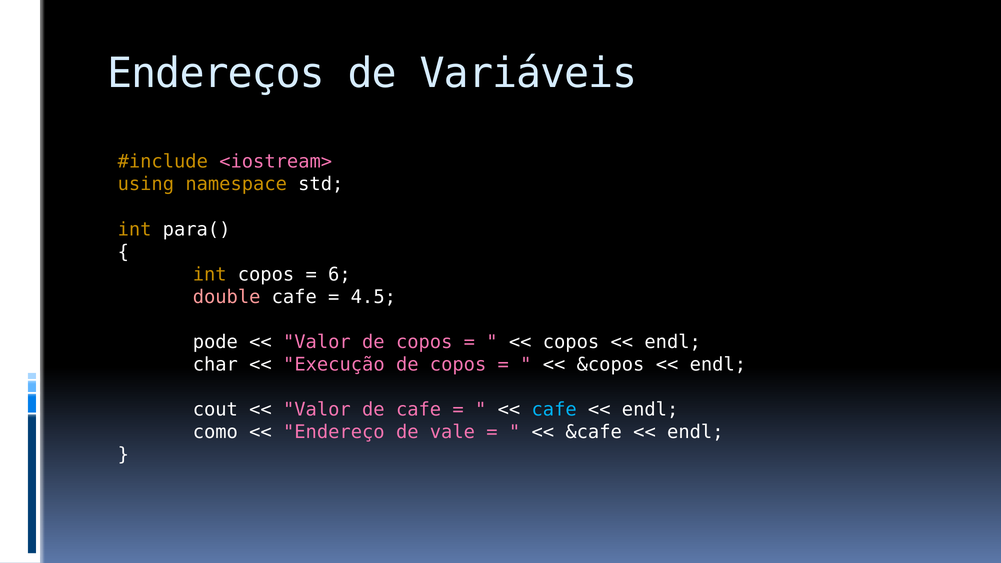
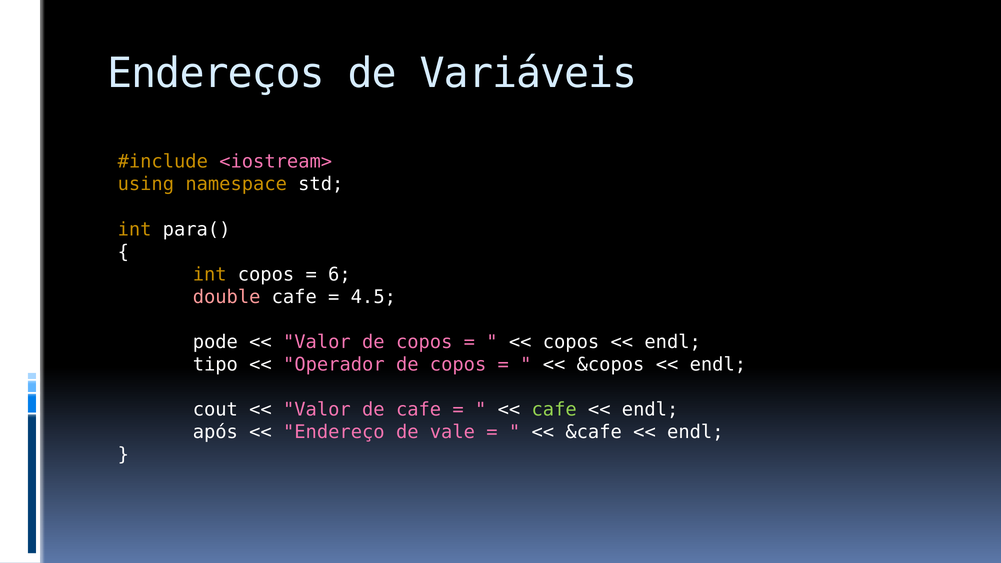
char: char -> tipo
Execução: Execução -> Operador
cafe at (554, 410) colour: light blue -> light green
como: como -> após
